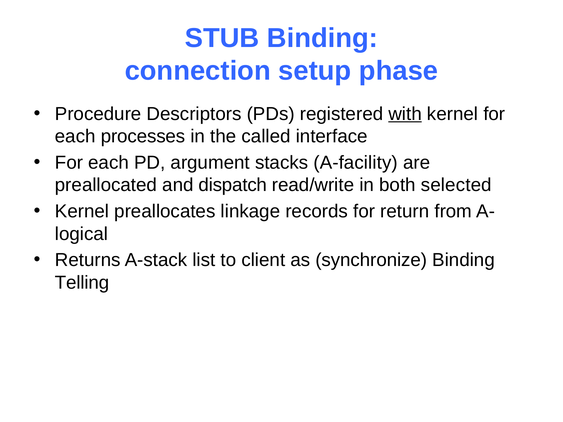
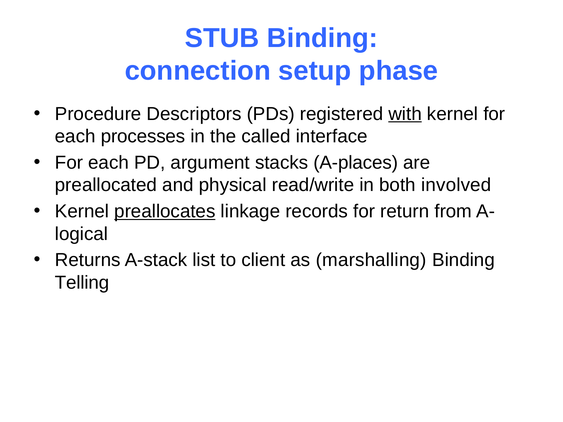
A‐facility: A‐facility -> A‐places
dispatch: dispatch -> physical
selected: selected -> involved
preallocates underline: none -> present
synchronize: synchronize -> marshalling
